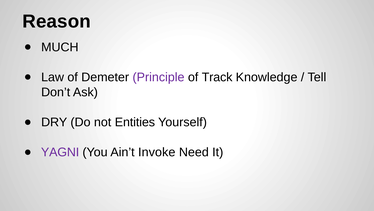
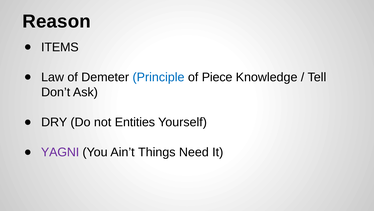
MUCH: MUCH -> ITEMS
Principle colour: purple -> blue
Track: Track -> Piece
Invoke: Invoke -> Things
